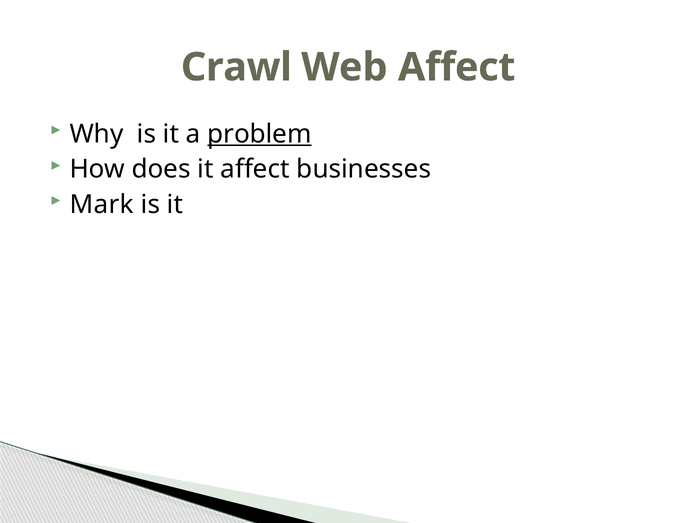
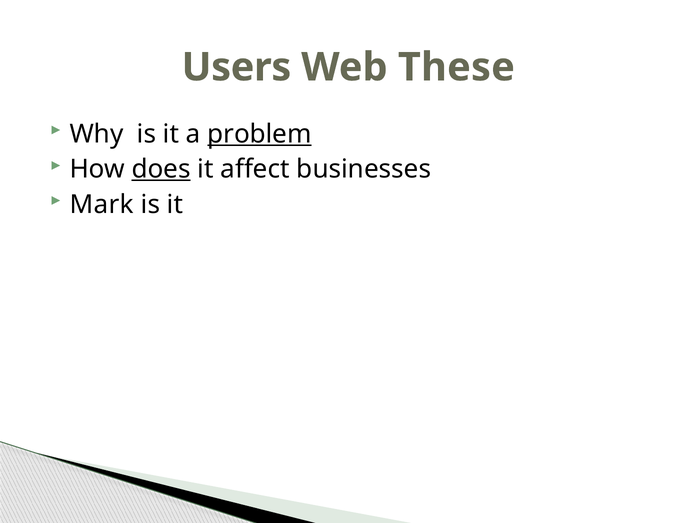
Crawl: Crawl -> Users
Web Affect: Affect -> These
does underline: none -> present
